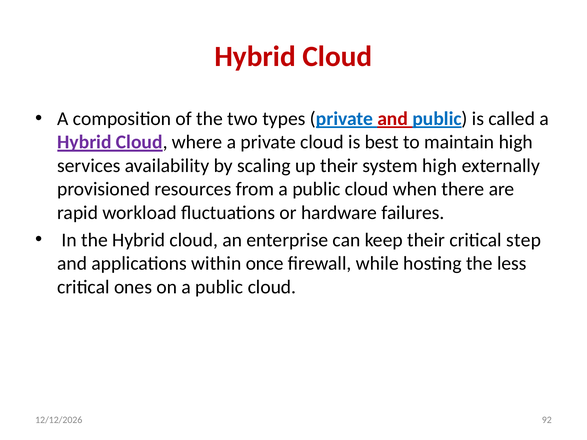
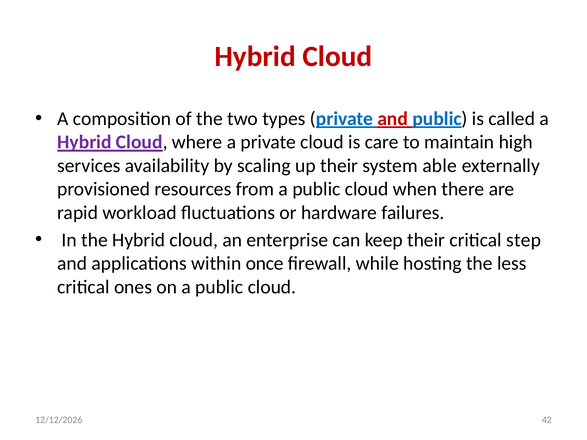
best: best -> care
system high: high -> able
92: 92 -> 42
